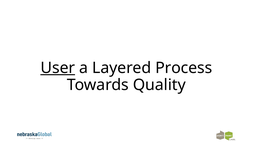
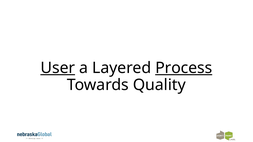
Process underline: none -> present
